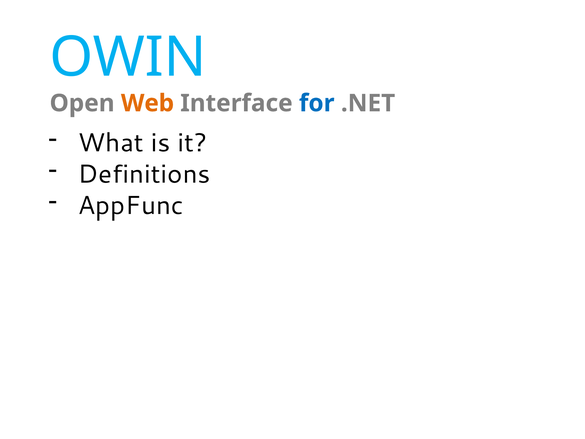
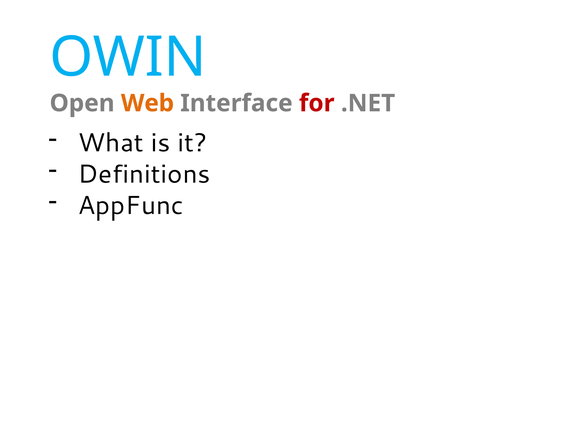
for colour: blue -> red
